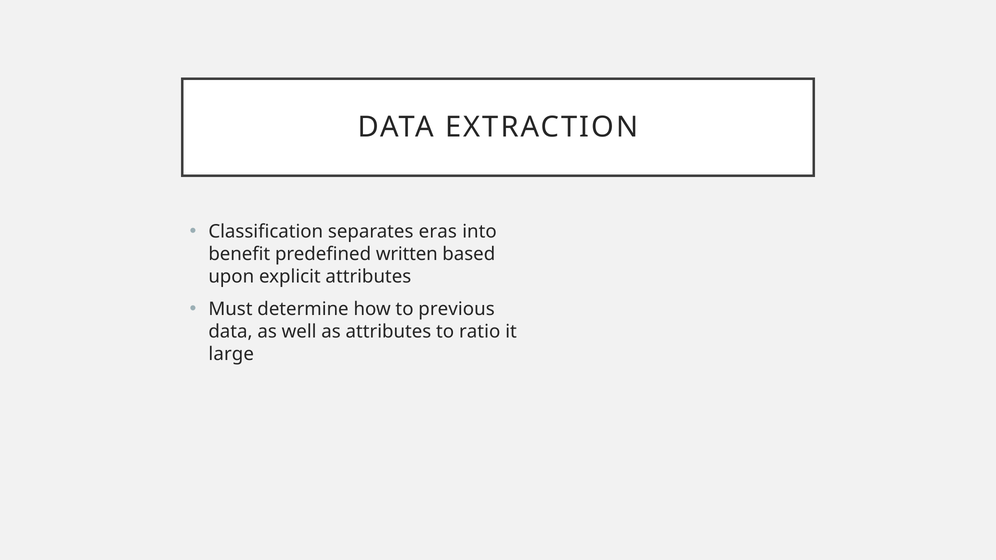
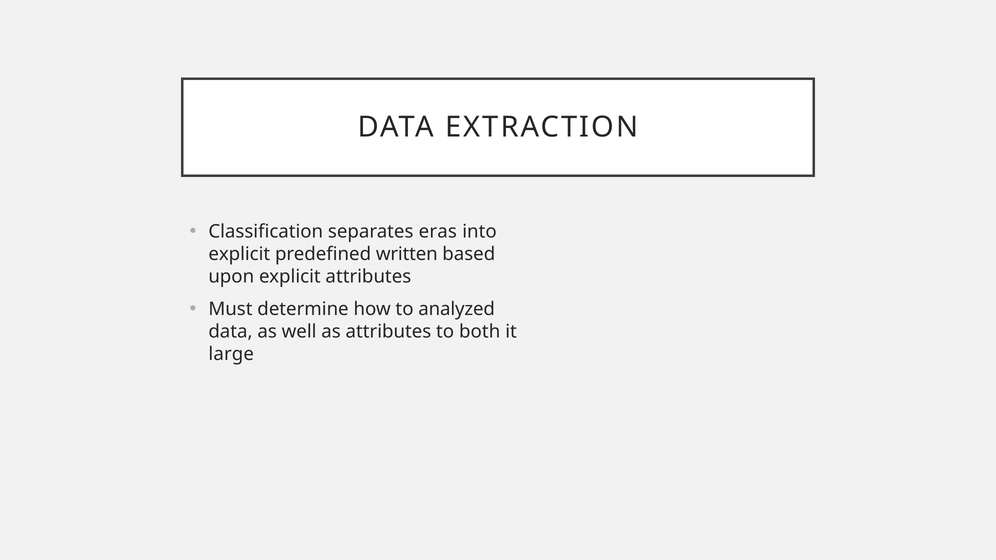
benefit at (239, 254): benefit -> explicit
previous: previous -> analyzed
ratio: ratio -> both
